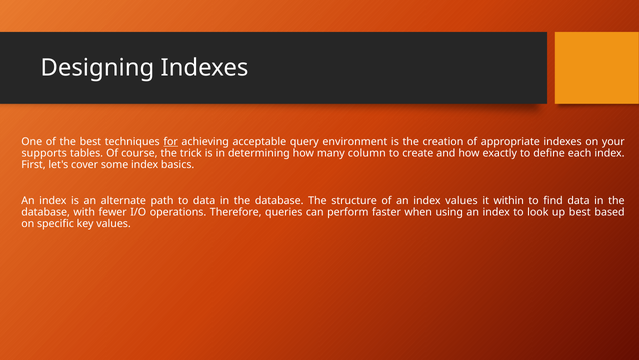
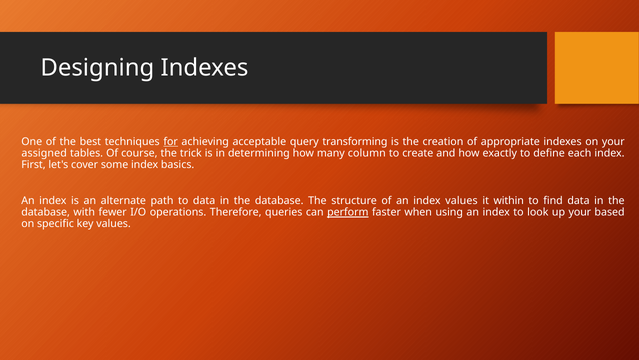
environment: environment -> transforming
supports: supports -> assigned
perform underline: none -> present
up best: best -> your
